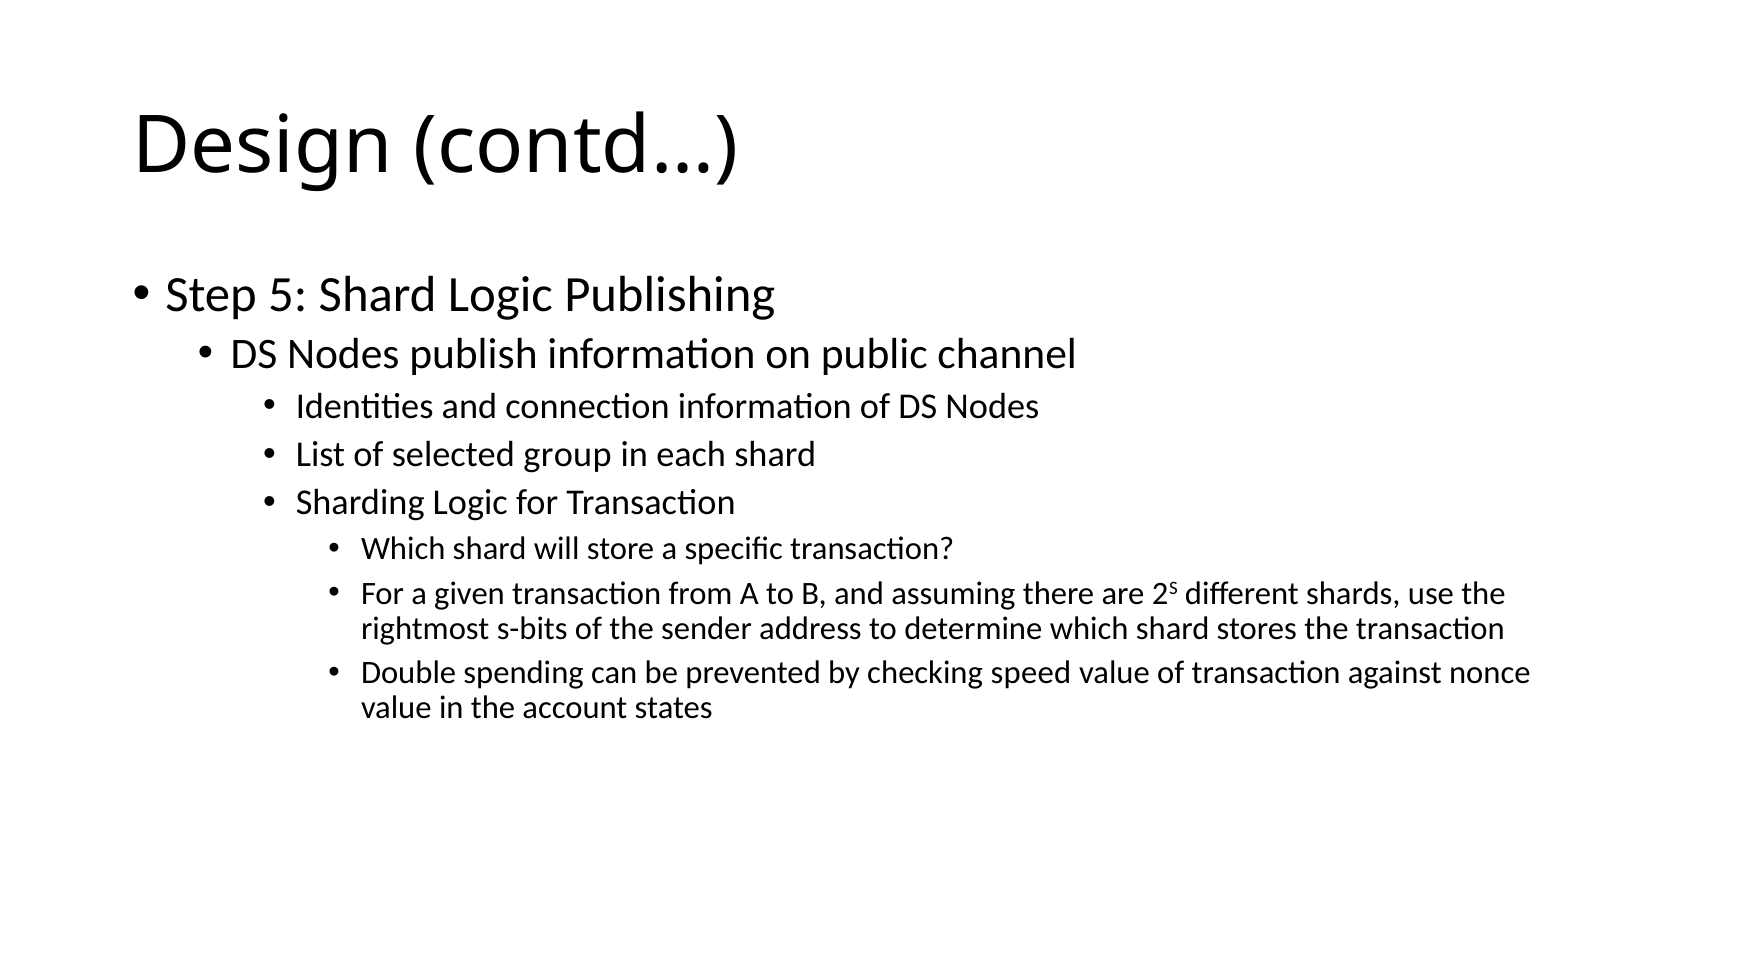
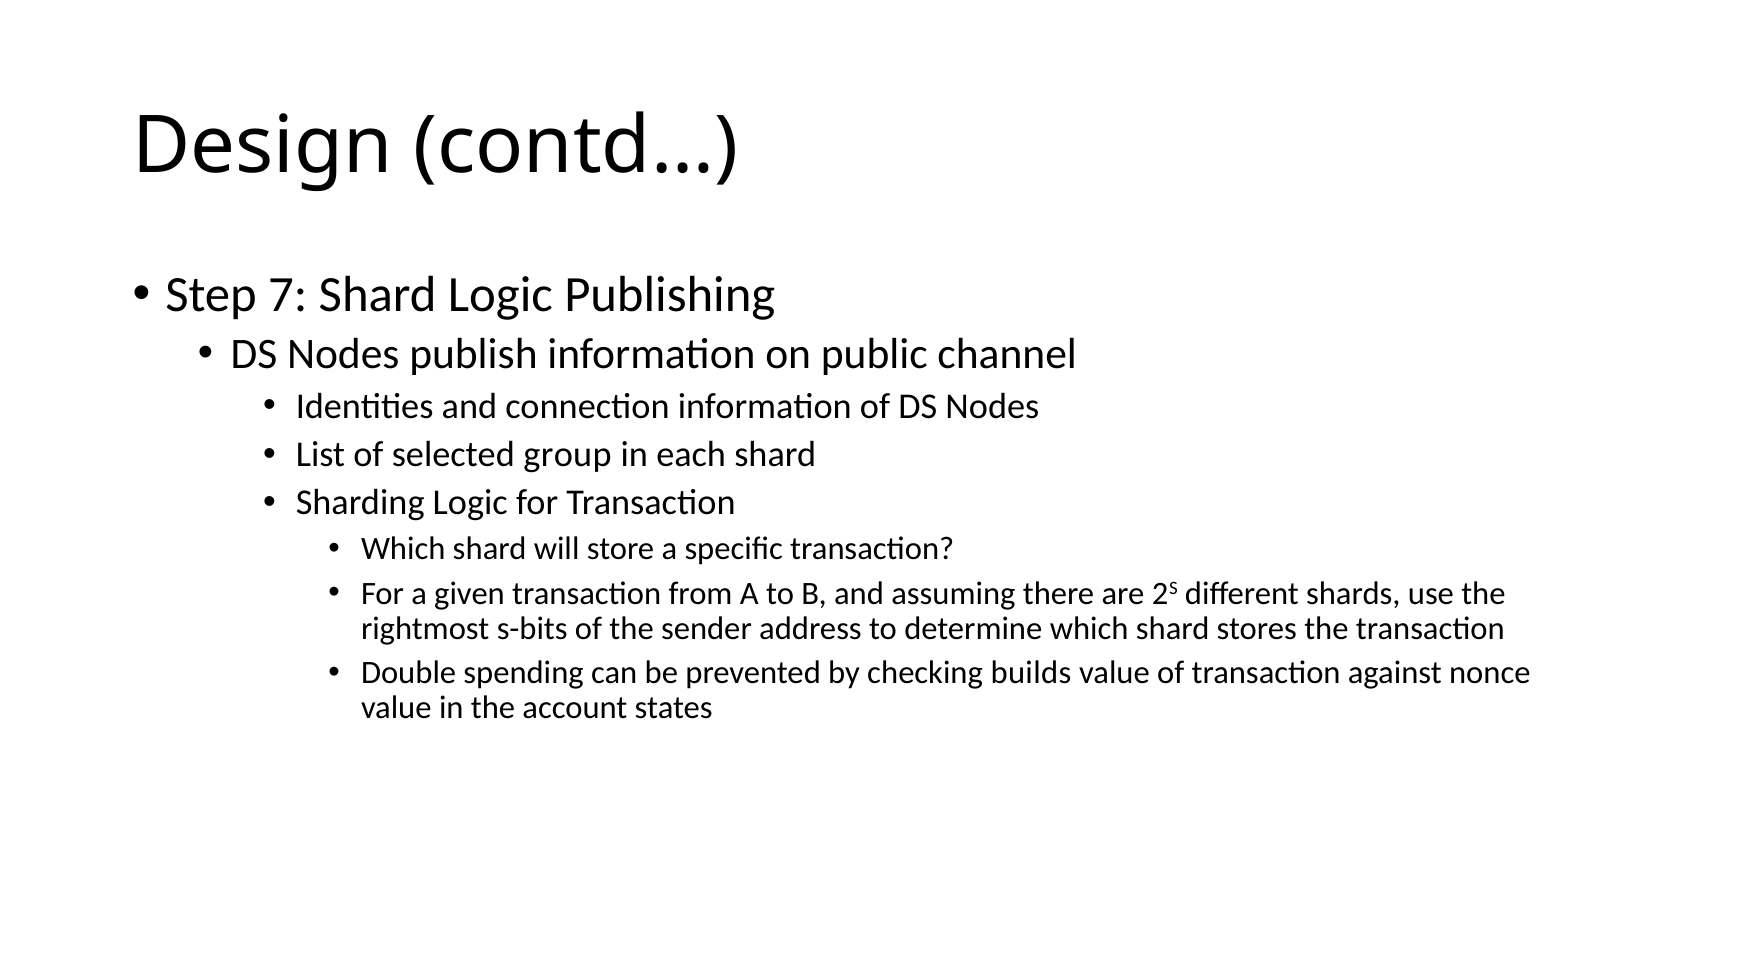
5: 5 -> 7
speed: speed -> builds
